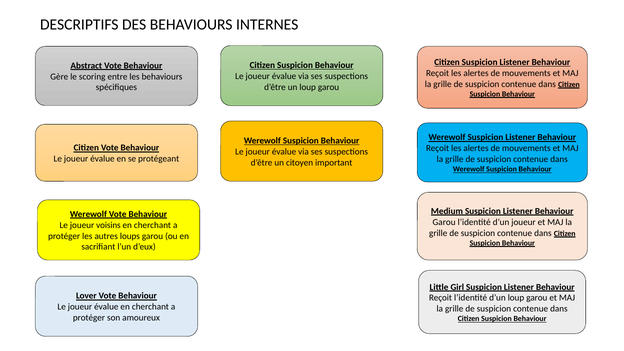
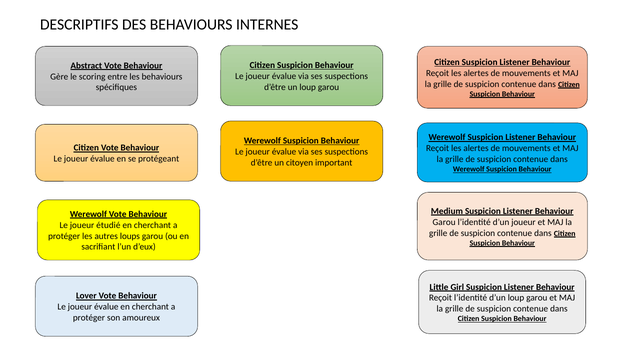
voisins: voisins -> étudié
